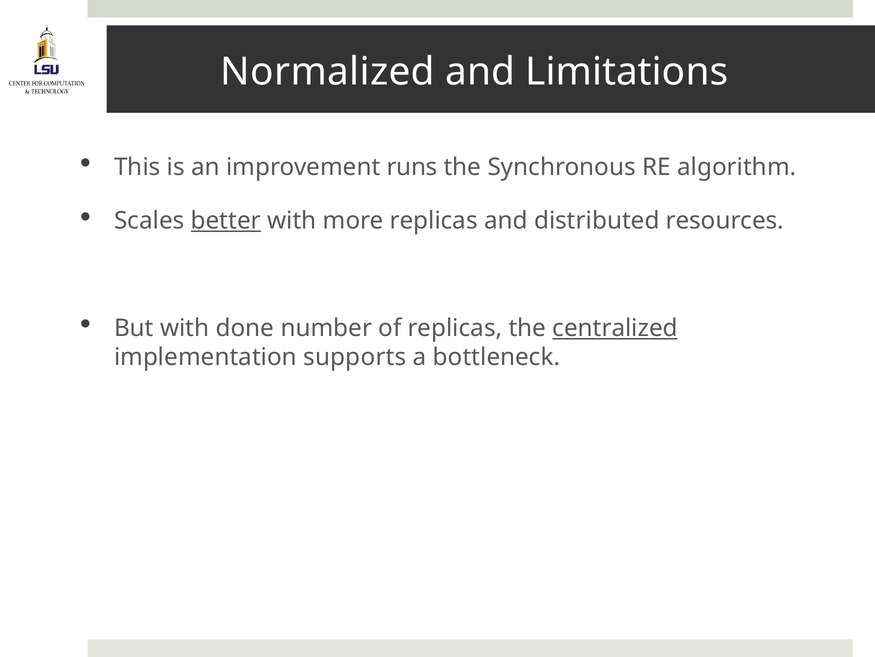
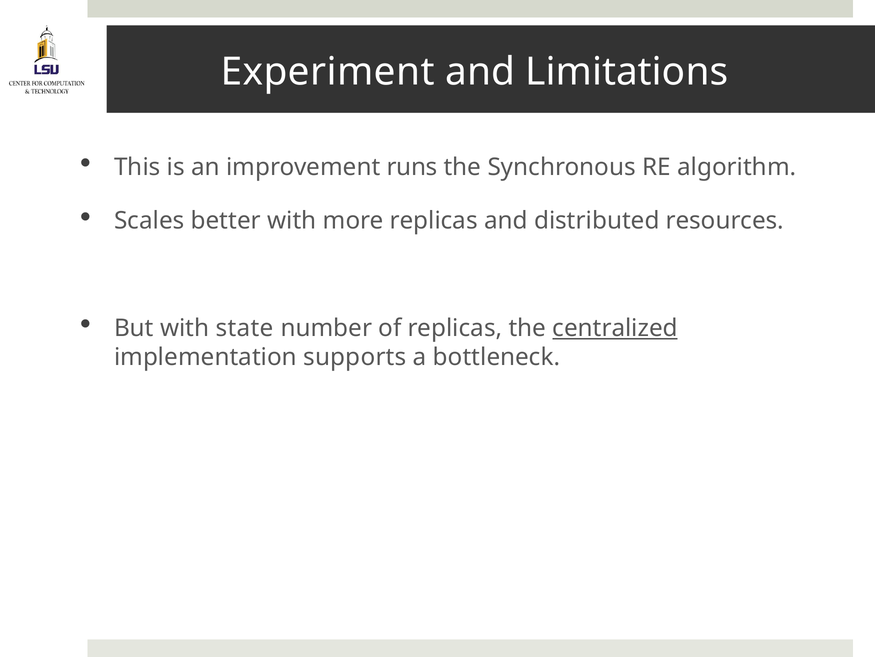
Normalized: Normalized -> Experiment
better underline: present -> none
done: done -> state
